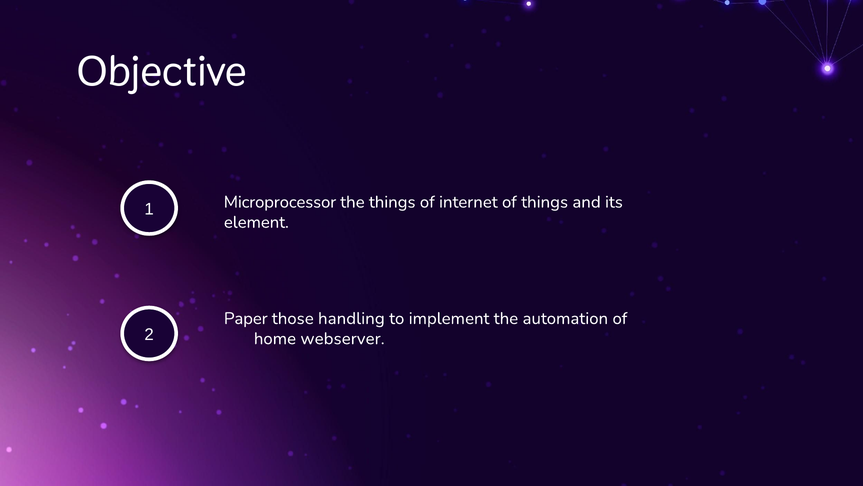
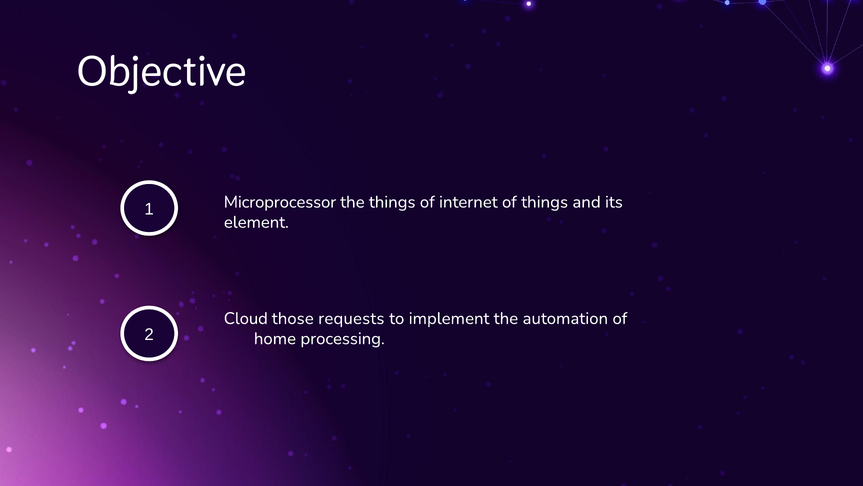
Paper: Paper -> Cloud
handling: handling -> requests
webserver: webserver -> processing
